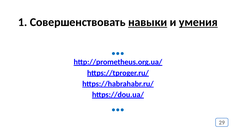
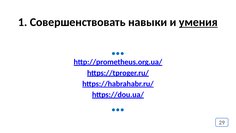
навыки underline: present -> none
